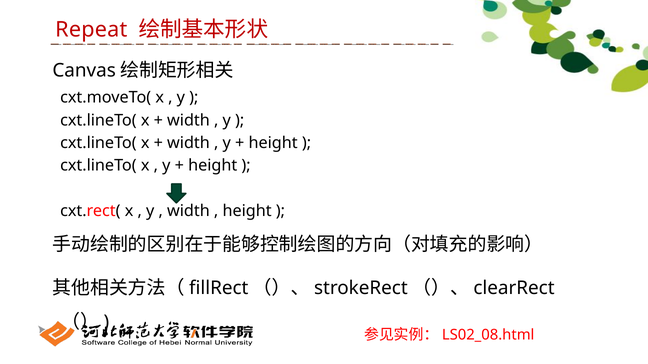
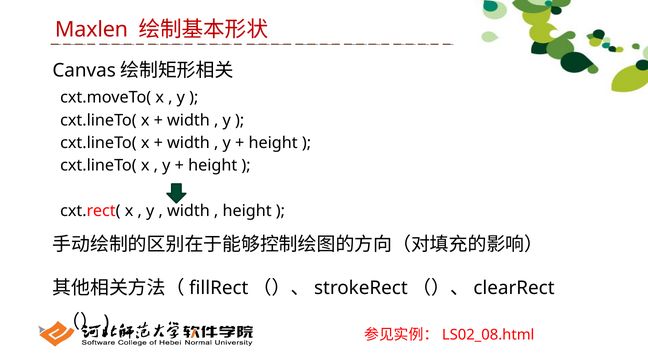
Repeat: Repeat -> Maxlen
